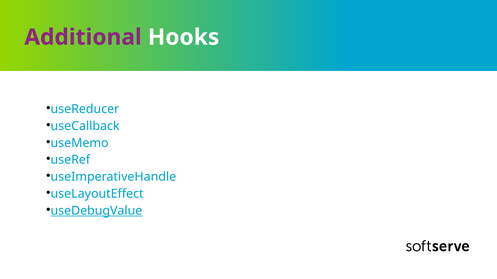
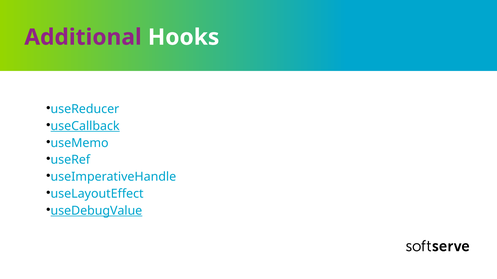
useCallback underline: none -> present
